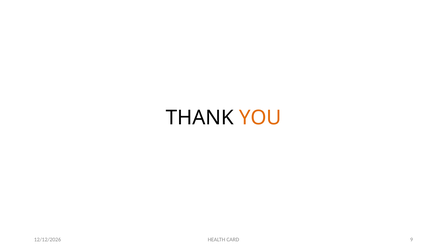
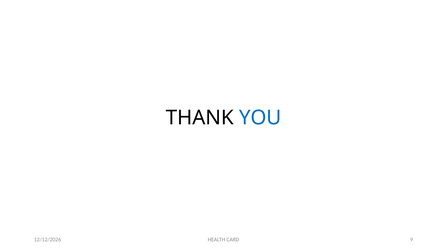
YOU colour: orange -> blue
